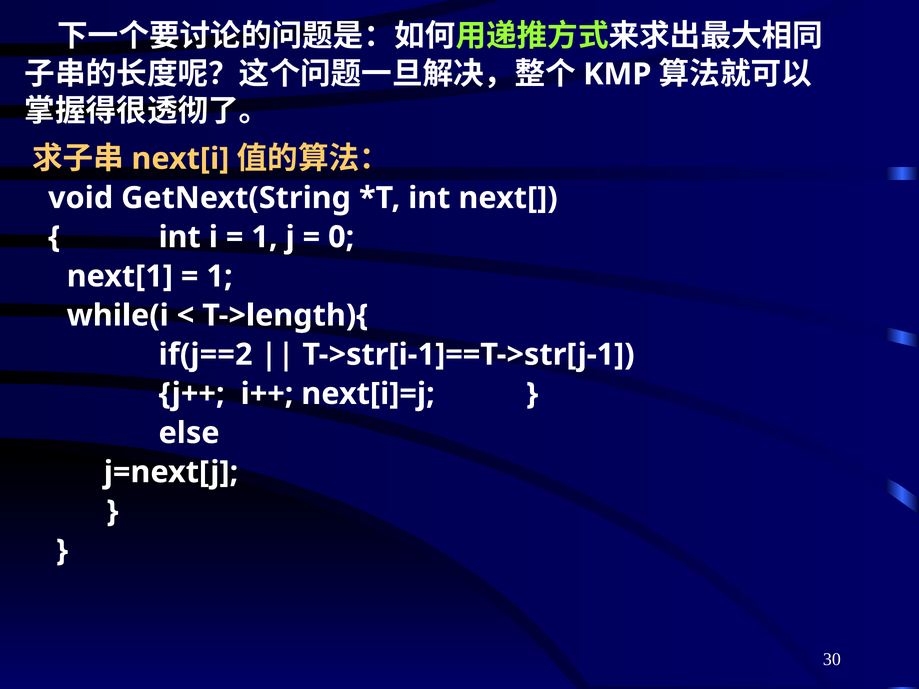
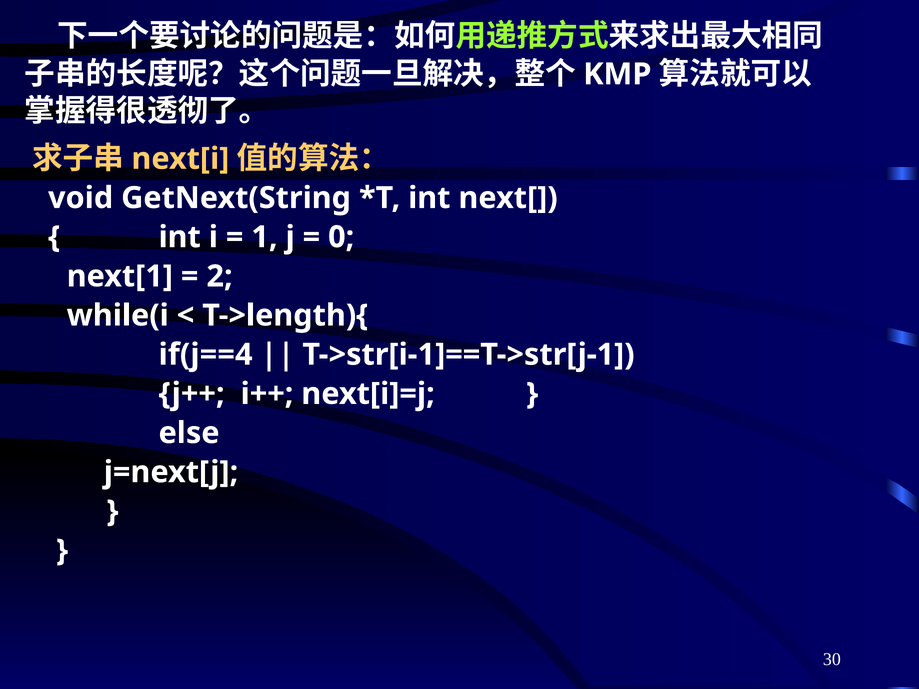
1 at (220, 276): 1 -> 2
if(j==2: if(j==2 -> if(j==4
